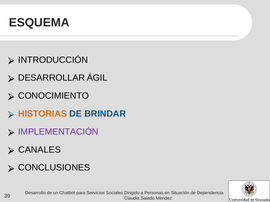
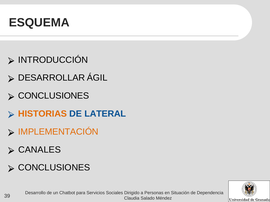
CONOCIMIENTO at (54, 96): CONOCIMIENTO -> CONCLUSIONES
BRINDAR: BRINDAR -> LATERAL
IMPLEMENTACIÓN colour: purple -> orange
